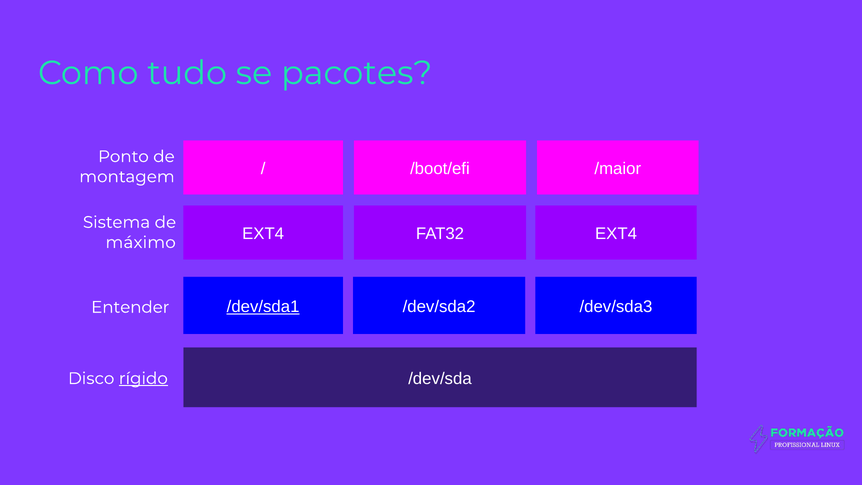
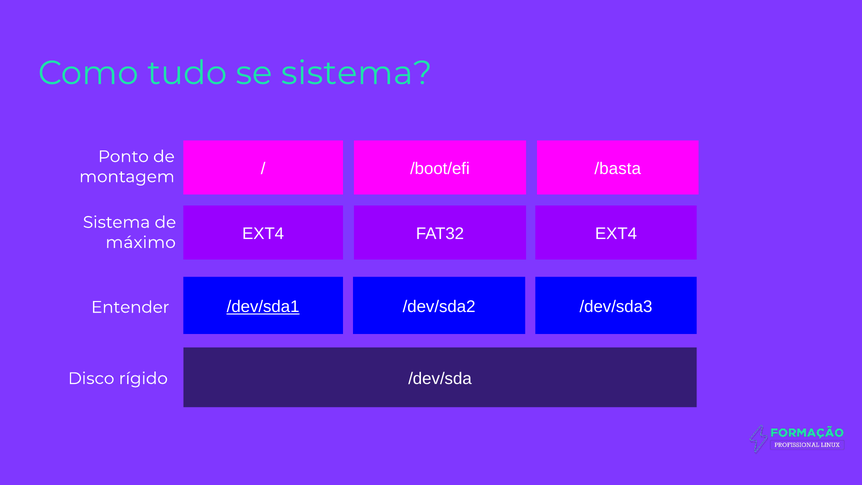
se pacotes: pacotes -> sistema
/maior: /maior -> /basta
rígido underline: present -> none
